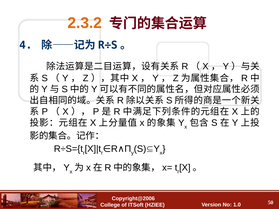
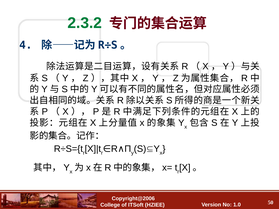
2.3.2 colour: orange -> green
